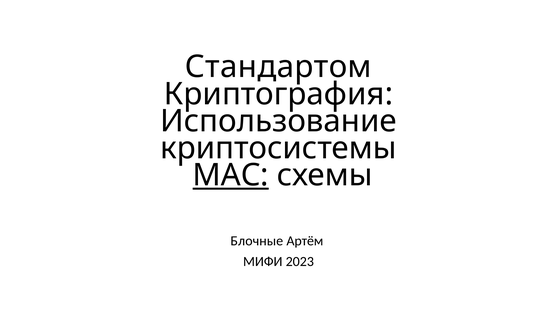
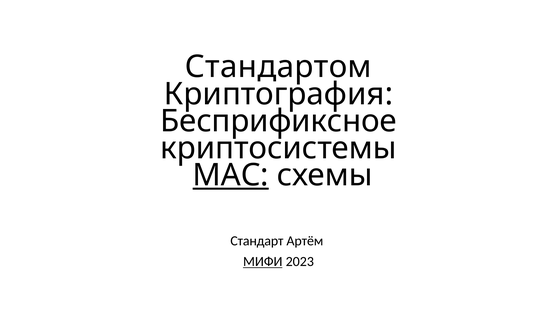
Использование: Использование -> Беспрификсное
Блочные: Блочные -> Стандарт
МИФИ underline: none -> present
